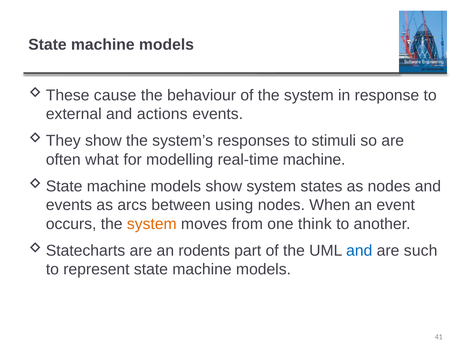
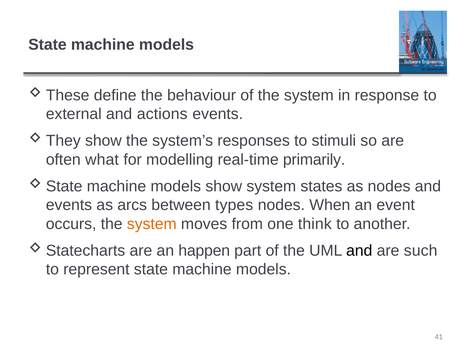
cause: cause -> define
real-time machine: machine -> primarily
using: using -> types
rodents: rodents -> happen
and at (359, 251) colour: blue -> black
